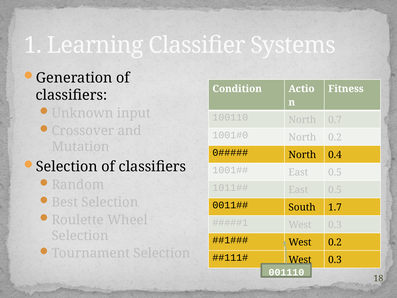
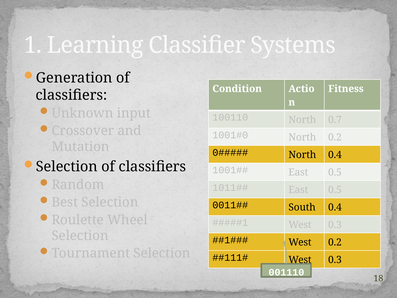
South 1.7: 1.7 -> 0.4
